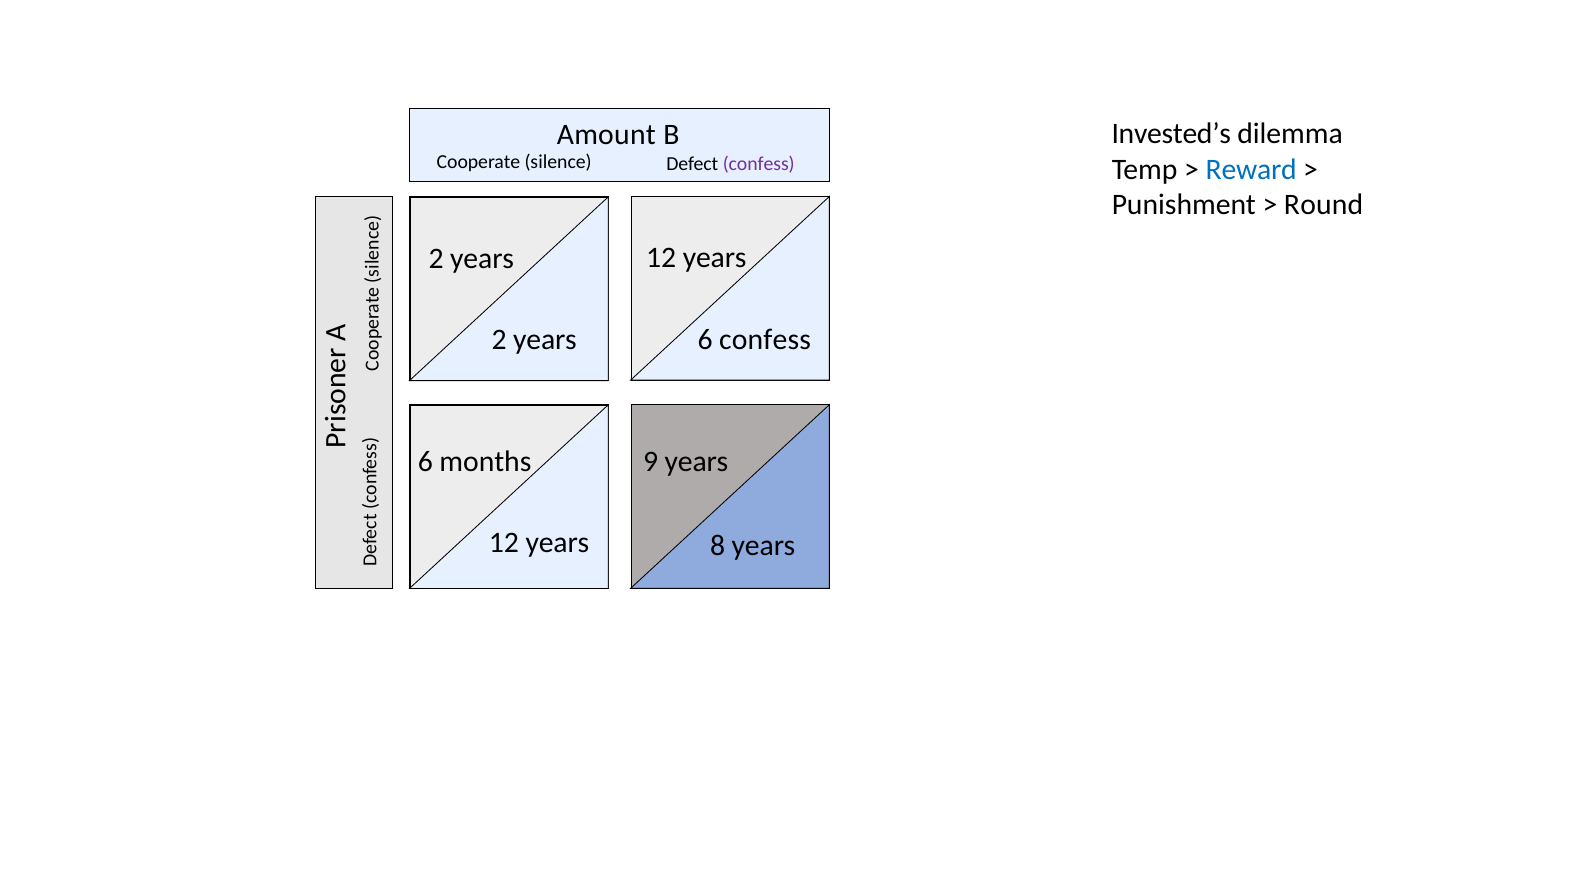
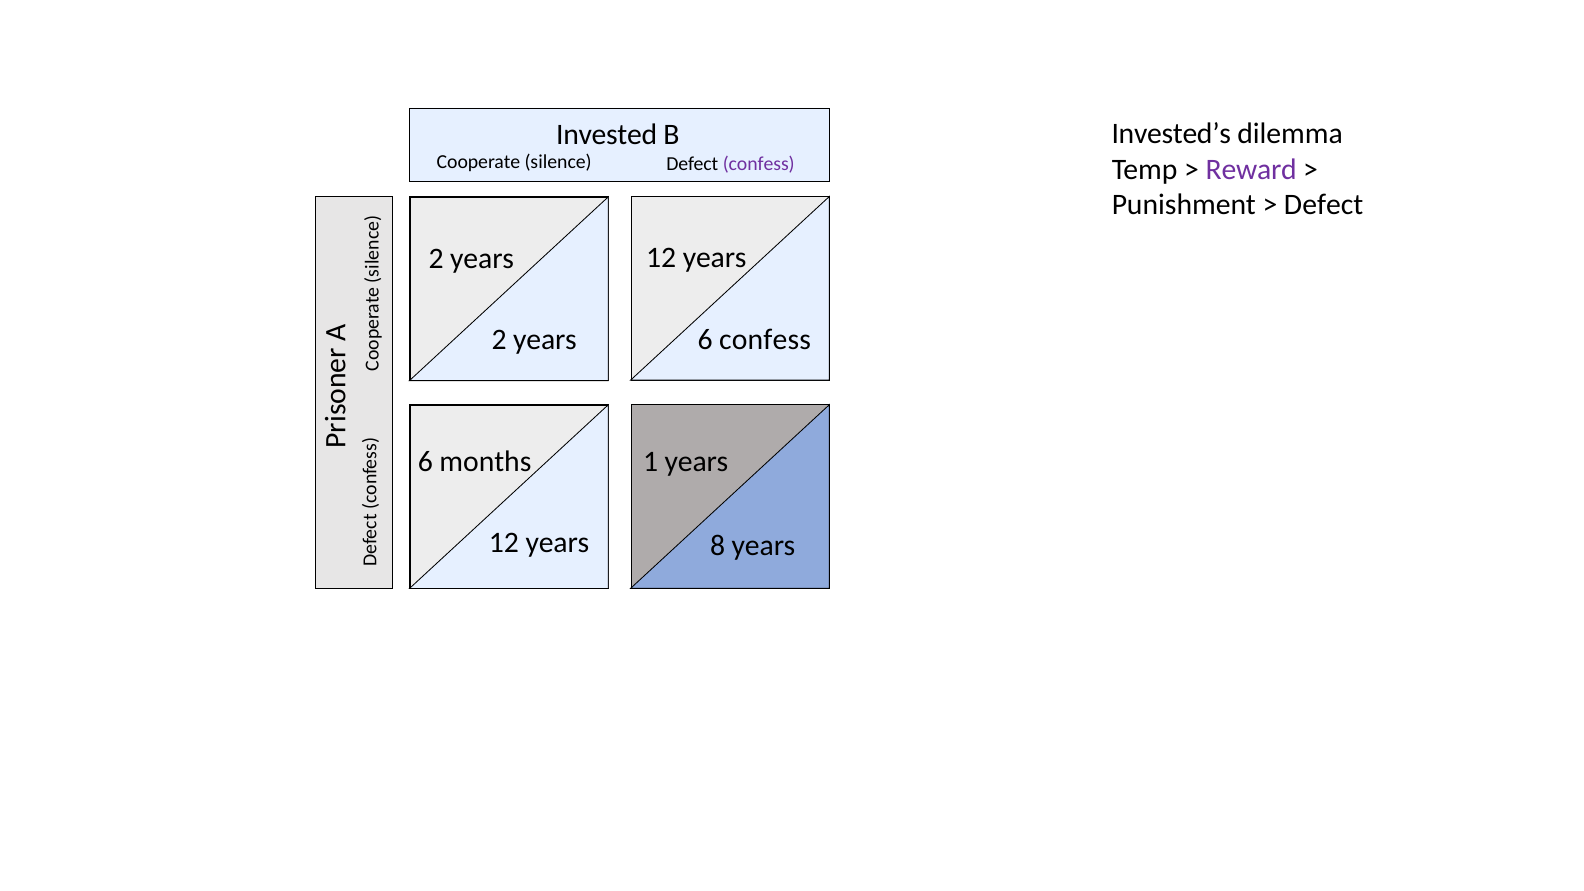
Amount: Amount -> Invested
Reward colour: blue -> purple
Round at (1324, 205): Round -> Defect
9: 9 -> 1
